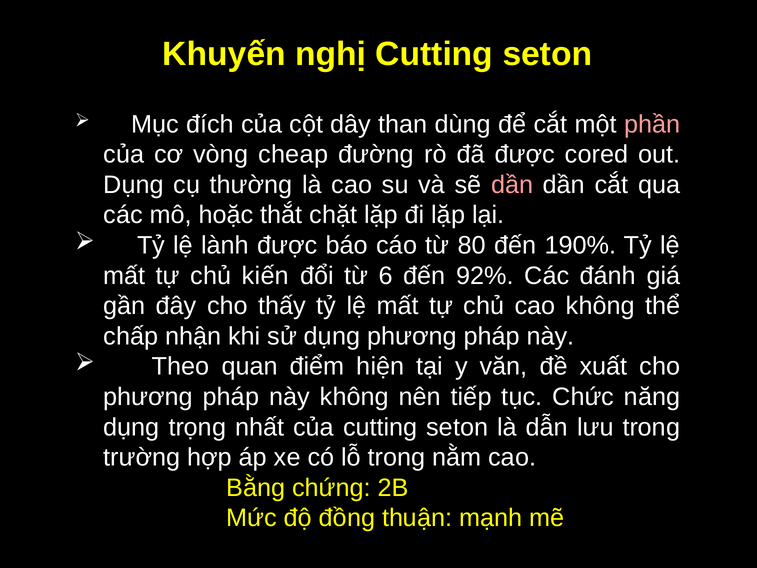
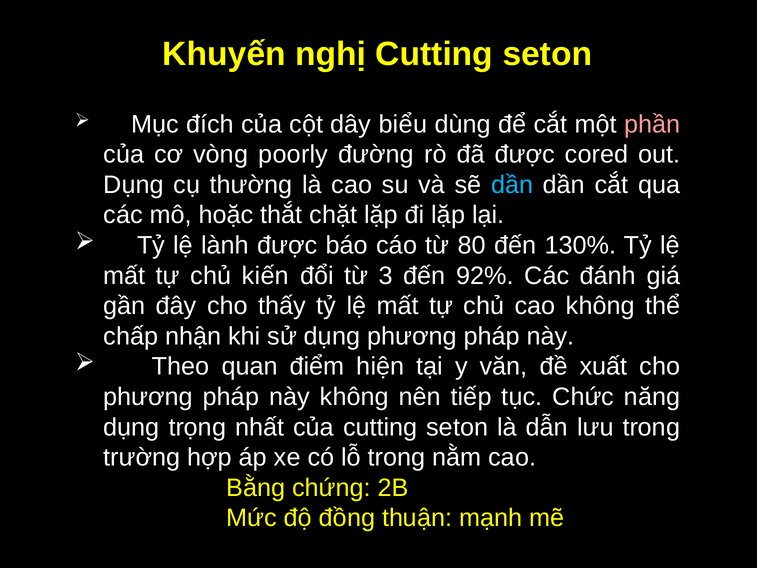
than: than -> biểu
cheap: cheap -> poorly
dần at (512, 185) colour: pink -> light blue
190%: 190% -> 130%
6: 6 -> 3
